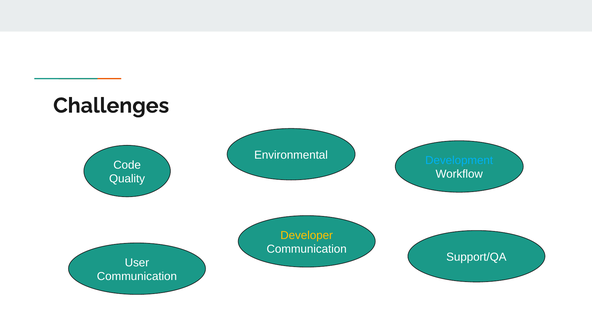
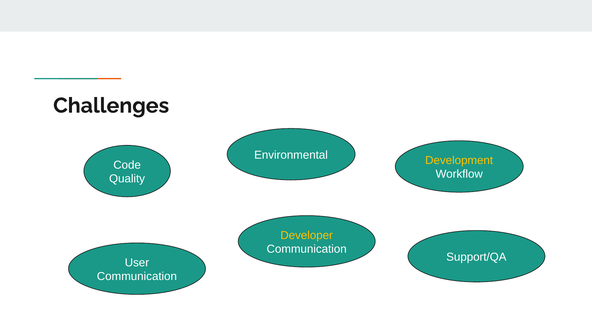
Development colour: light blue -> yellow
